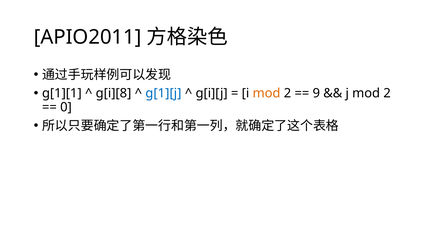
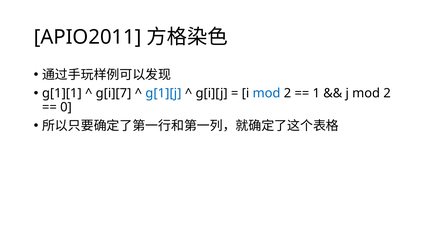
g[i][8: g[i][8 -> g[i][7
mod at (267, 93) colour: orange -> blue
9: 9 -> 1
